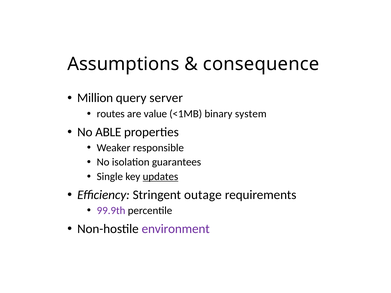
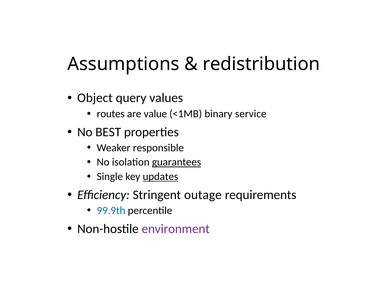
consequence: consequence -> redistribution
Million: Million -> Object
server: server -> values
system: system -> service
ABLE: ABLE -> BEST
guarantees underline: none -> present
99.9th colour: purple -> blue
